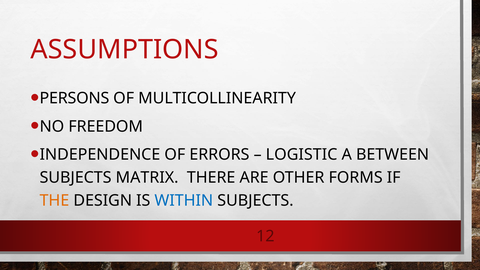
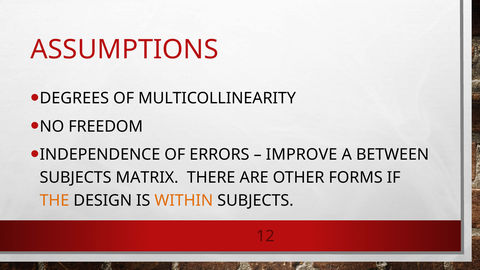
PERSONS: PERSONS -> DEGREES
LOGISTIC: LOGISTIC -> IMPROVE
WITHIN colour: blue -> orange
